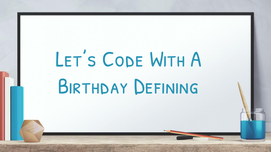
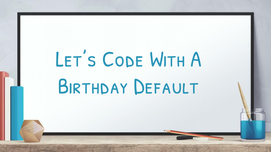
Defining: Defining -> Default
